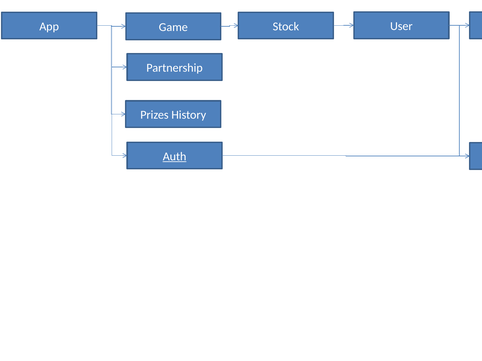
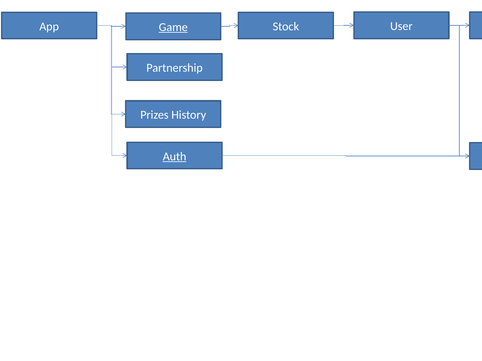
Game underline: none -> present
